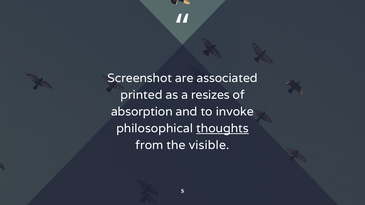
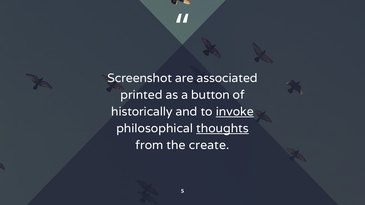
resizes: resizes -> button
absorption: absorption -> historically
invoke underline: none -> present
visible: visible -> create
